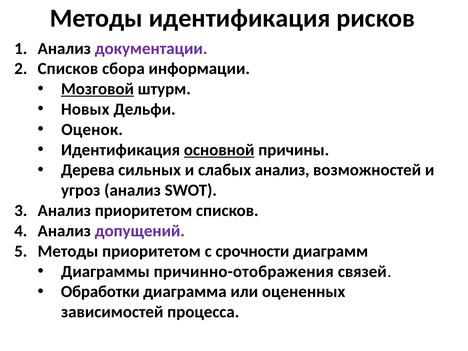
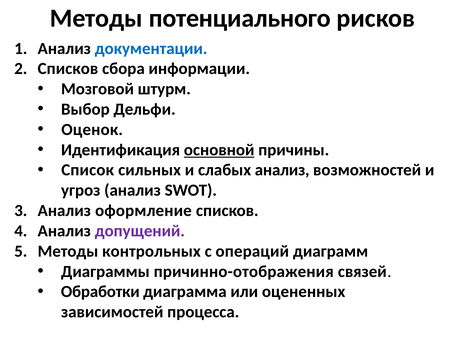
Методы идентификация: идентификация -> потенциального
документации colour: purple -> blue
Мозговой underline: present -> none
Новых: Новых -> Выбор
Дерева: Дерева -> Список
Анализ приоритетом: приоритетом -> оформление
Методы приоритетом: приоритетом -> контрольных
срочности: срочности -> операций
